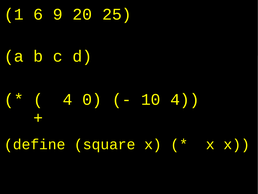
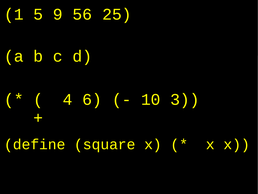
6: 6 -> 5
20: 20 -> 56
0: 0 -> 6
10 4: 4 -> 3
